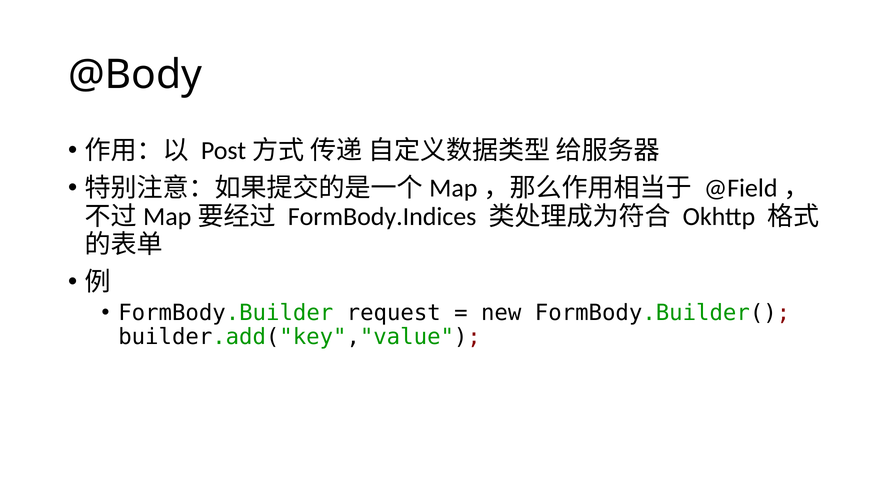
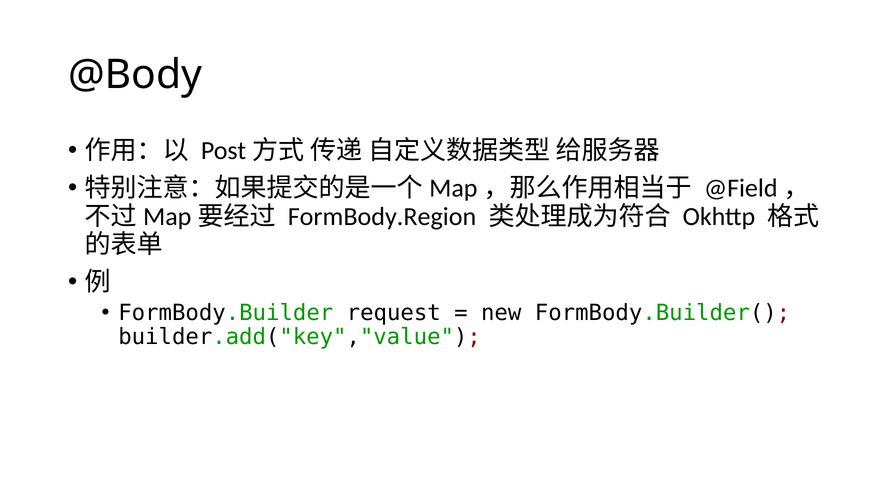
FormBody.Indices: FormBody.Indices -> FormBody.Region
